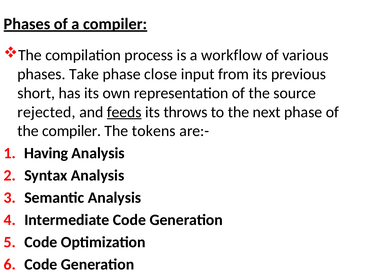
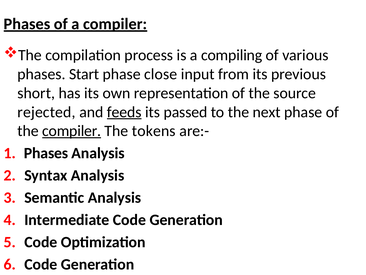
workflow: workflow -> compiling
Take: Take -> Start
throws: throws -> passed
compiler at (72, 131) underline: none -> present
Having at (46, 153): Having -> Phases
